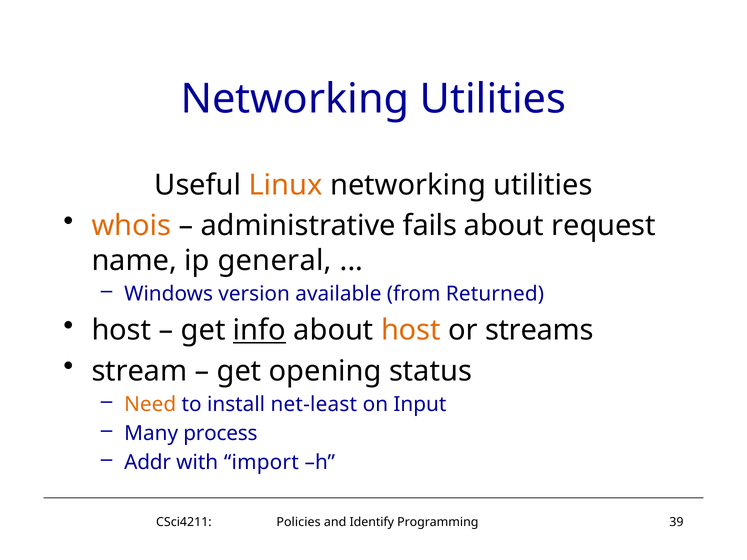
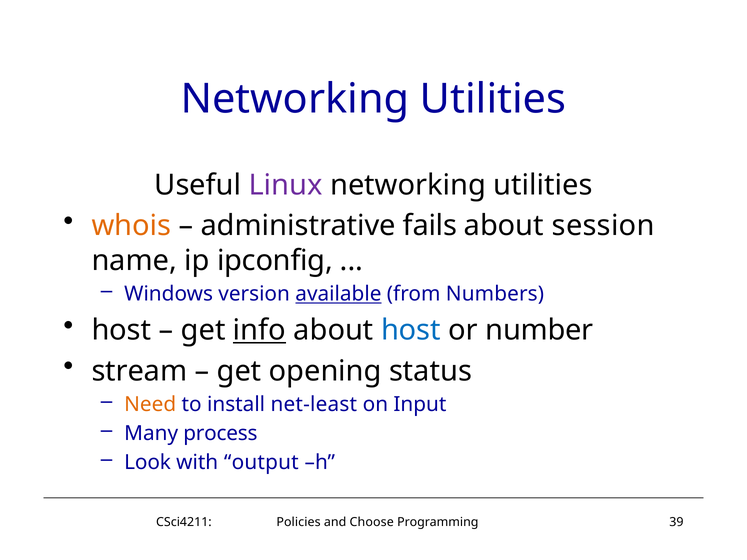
Linux colour: orange -> purple
request: request -> session
general: general -> ipconfig
available underline: none -> present
Returned: Returned -> Numbers
host at (411, 330) colour: orange -> blue
streams: streams -> number
Addr: Addr -> Look
import: import -> output
Identify: Identify -> Choose
